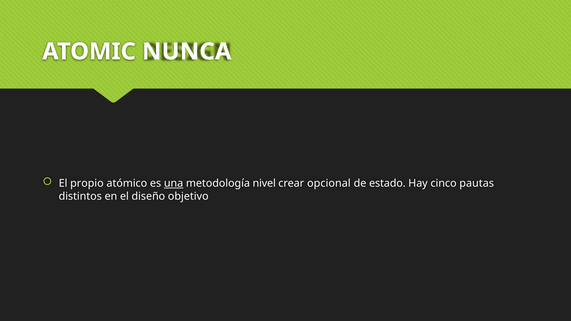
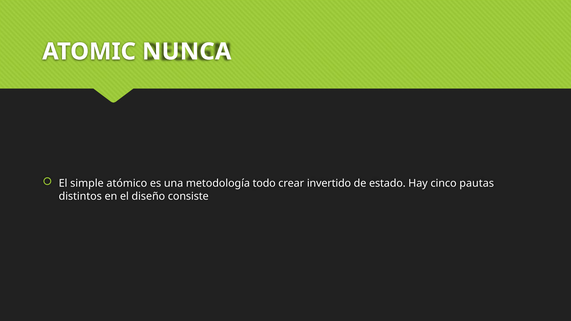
propio: propio -> simple
una underline: present -> none
nivel: nivel -> todo
opcional: opcional -> invertido
objetivo: objetivo -> consiste
